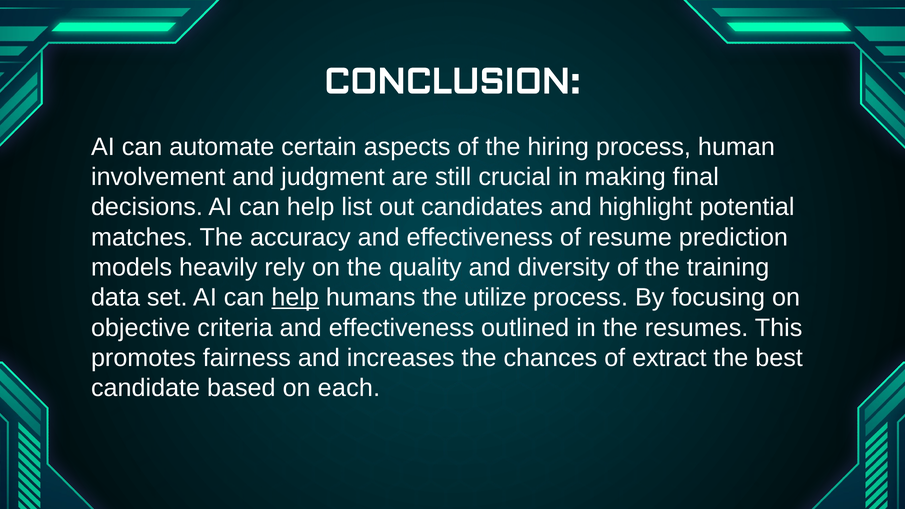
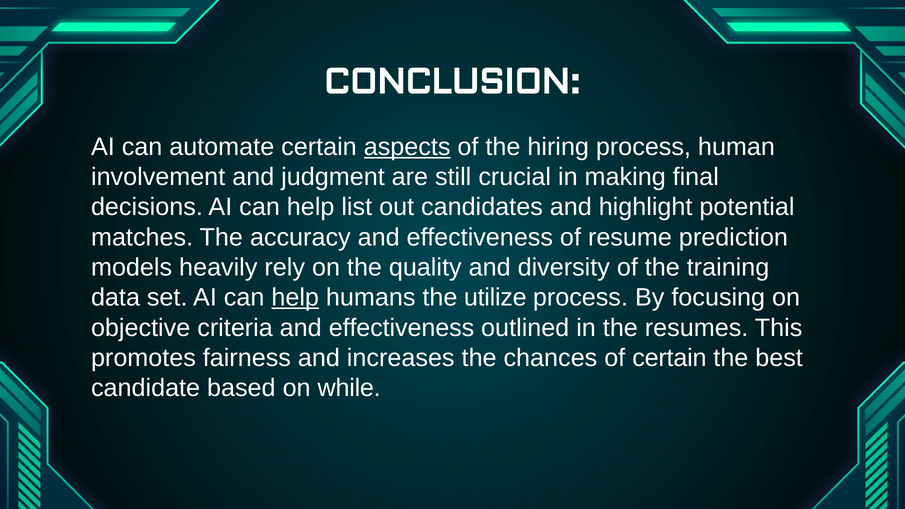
aspects underline: none -> present
of extract: extract -> certain
each: each -> while
